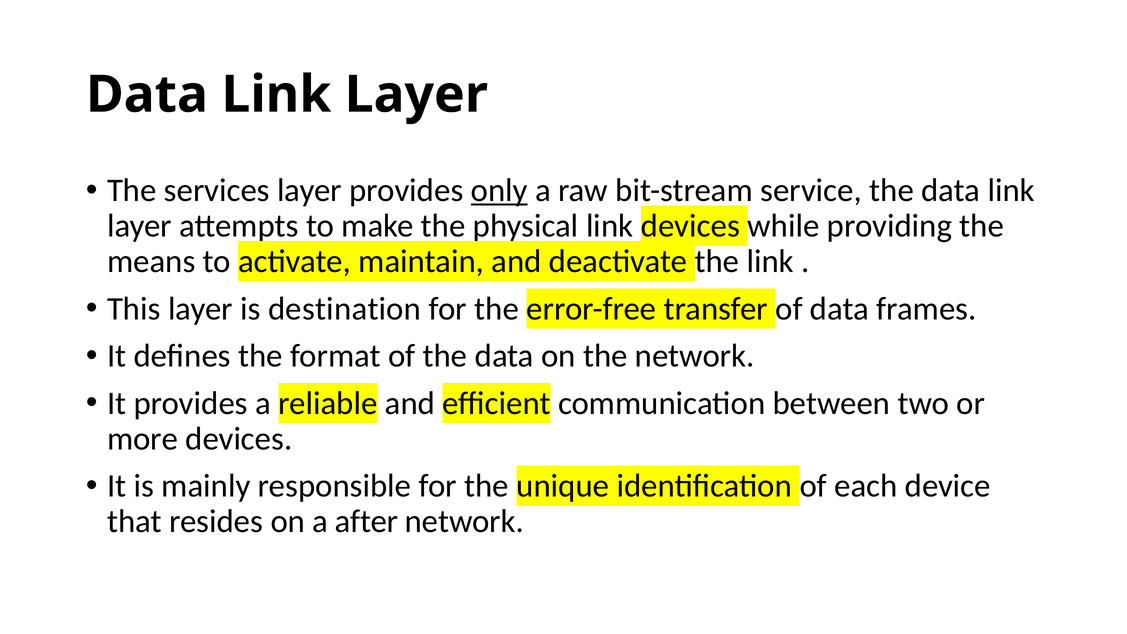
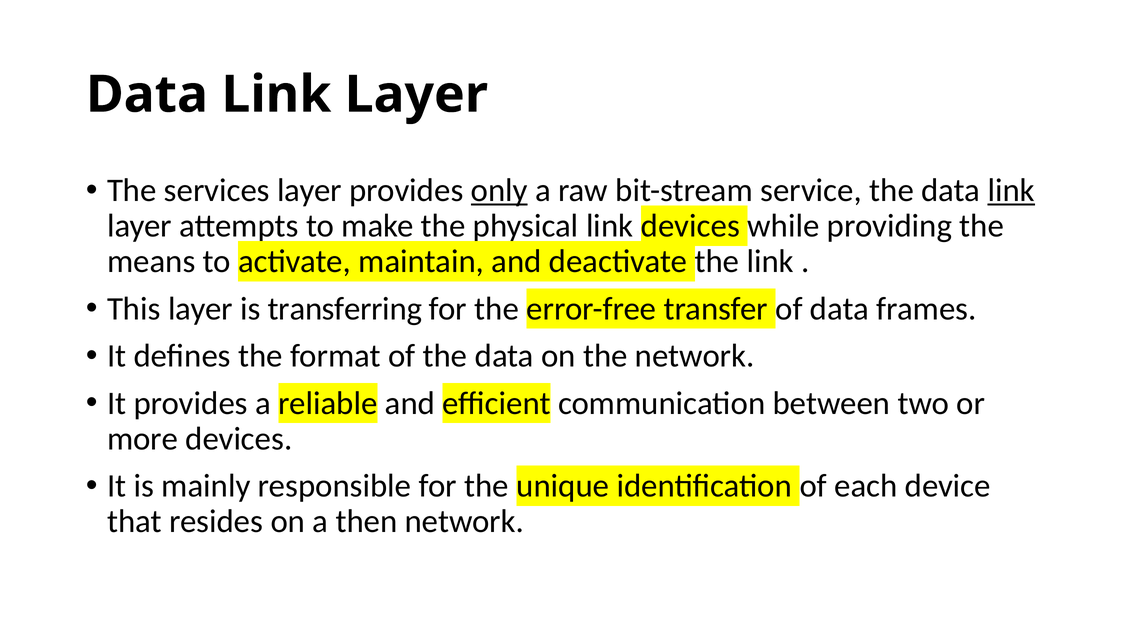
link at (1011, 191) underline: none -> present
destination: destination -> transferring
after: after -> then
